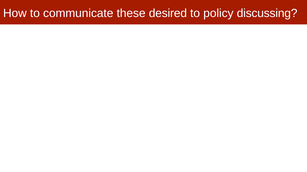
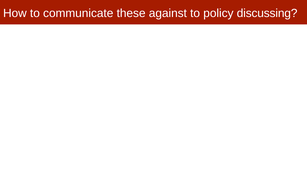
desired: desired -> against
